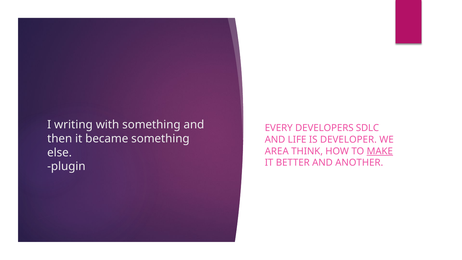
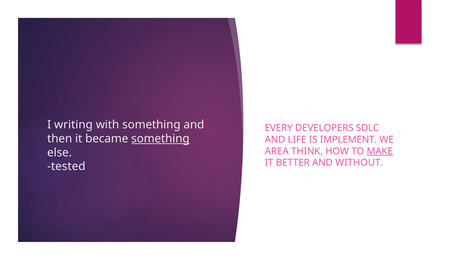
something at (160, 139) underline: none -> present
DEVELOPER: DEVELOPER -> IMPLEMENT
ANOTHER: ANOTHER -> WITHOUT
plugin: plugin -> tested
